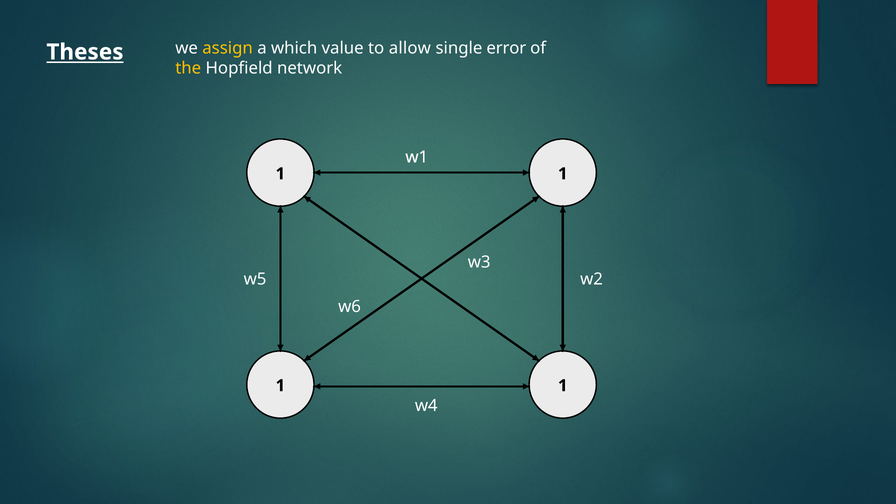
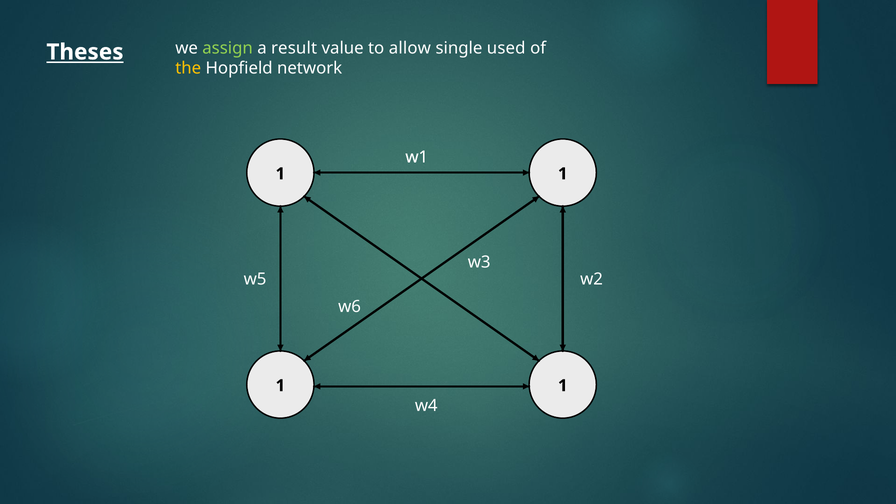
assign colour: yellow -> light green
which: which -> result
error: error -> used
